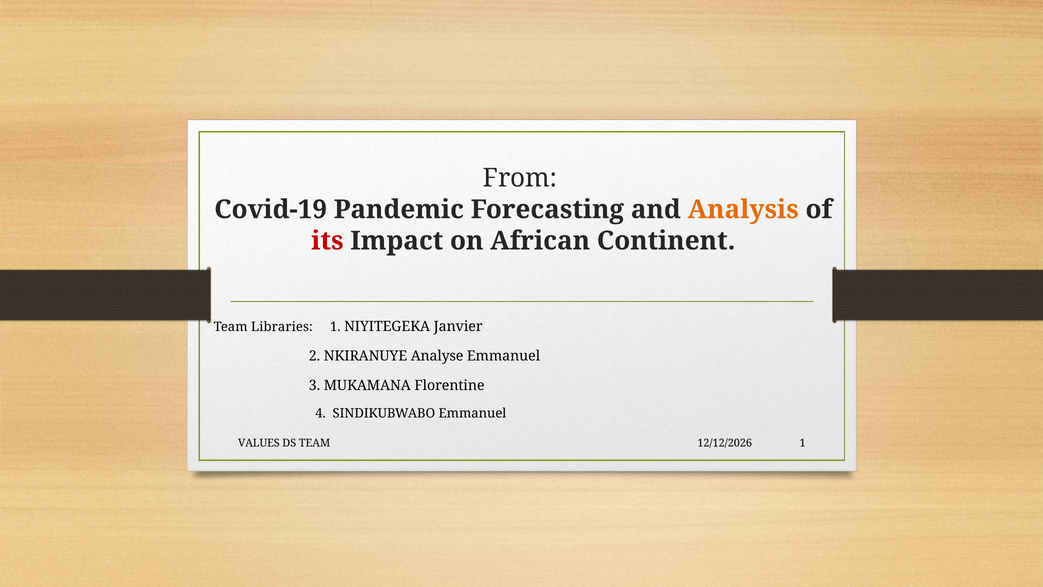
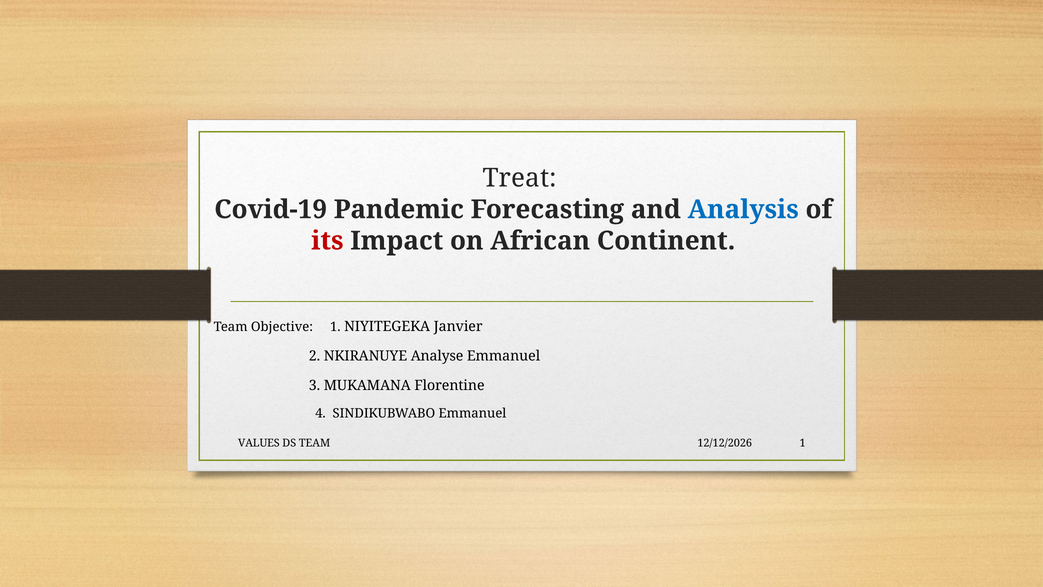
From: From -> Treat
Analysis colour: orange -> blue
Libraries: Libraries -> Objective
